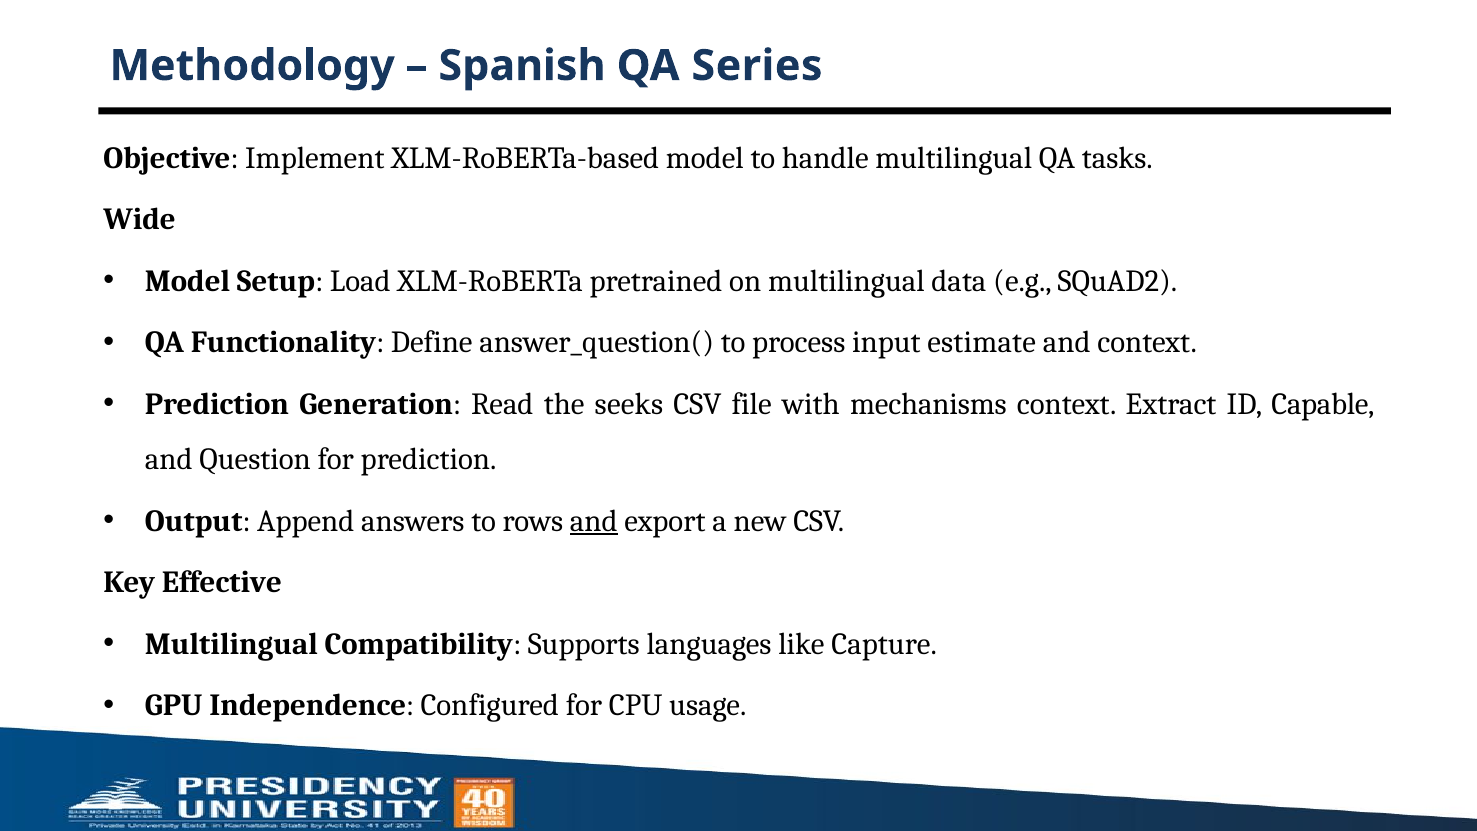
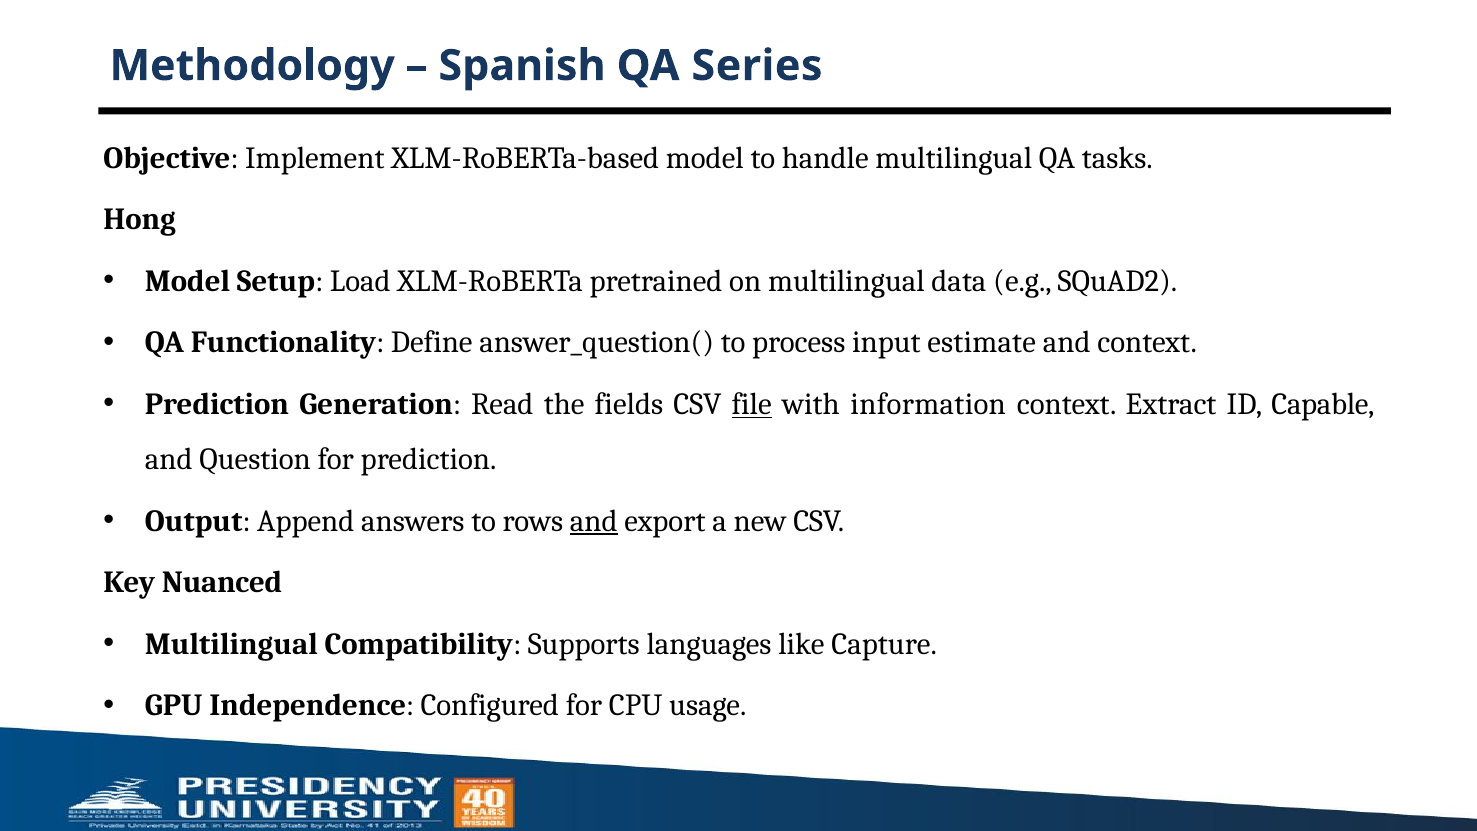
Wide: Wide -> Hong
seeks: seeks -> fields
file underline: none -> present
mechanisms: mechanisms -> information
Effective: Effective -> Nuanced
